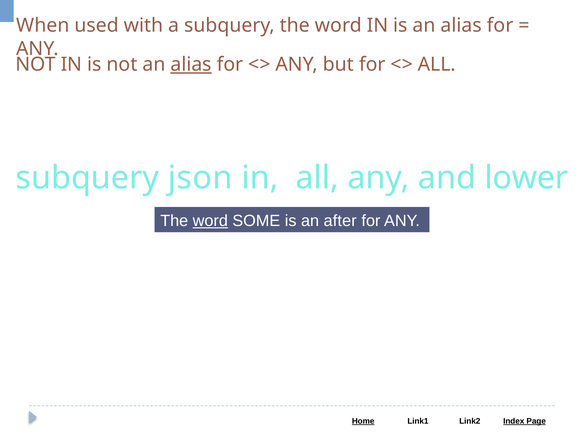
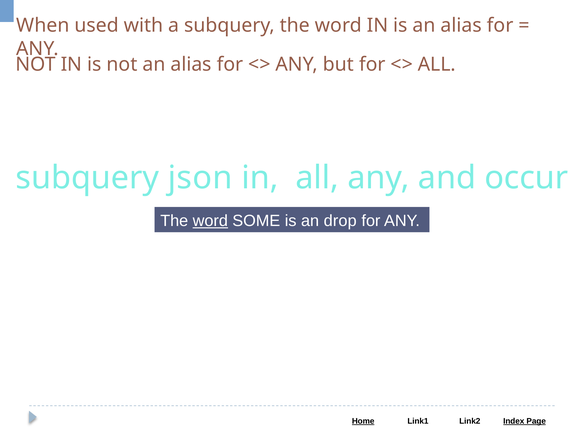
alias at (191, 65) underline: present -> none
lower: lower -> occur
after: after -> drop
